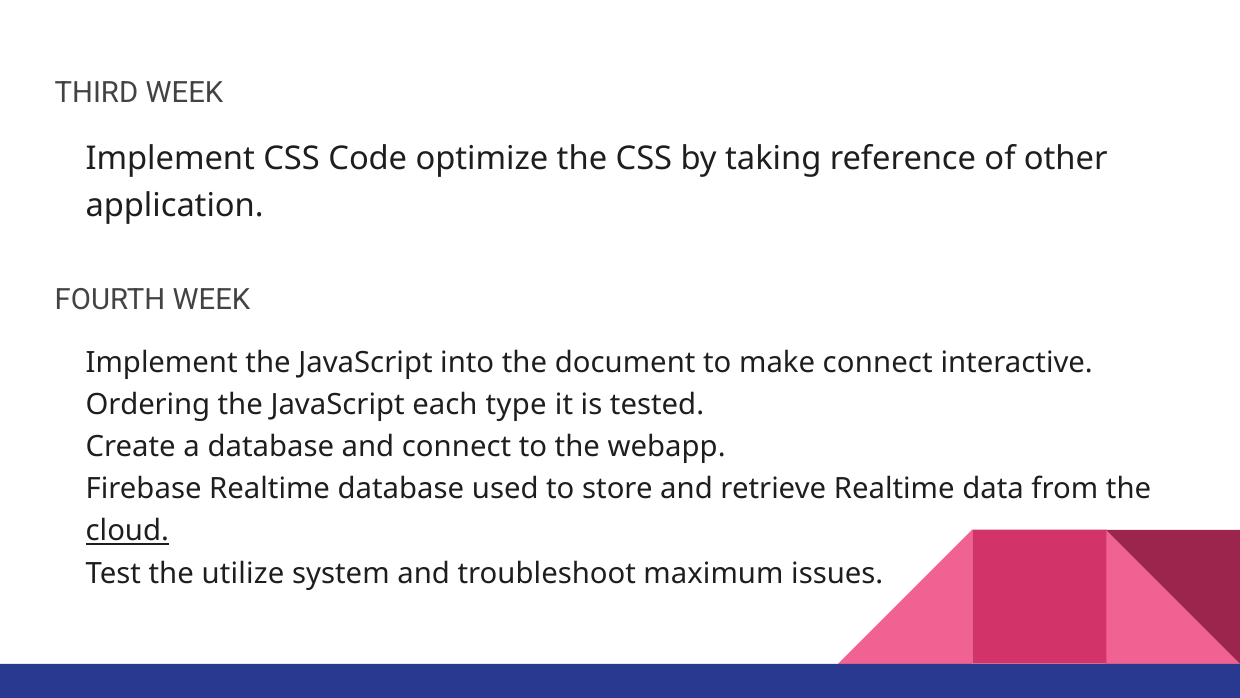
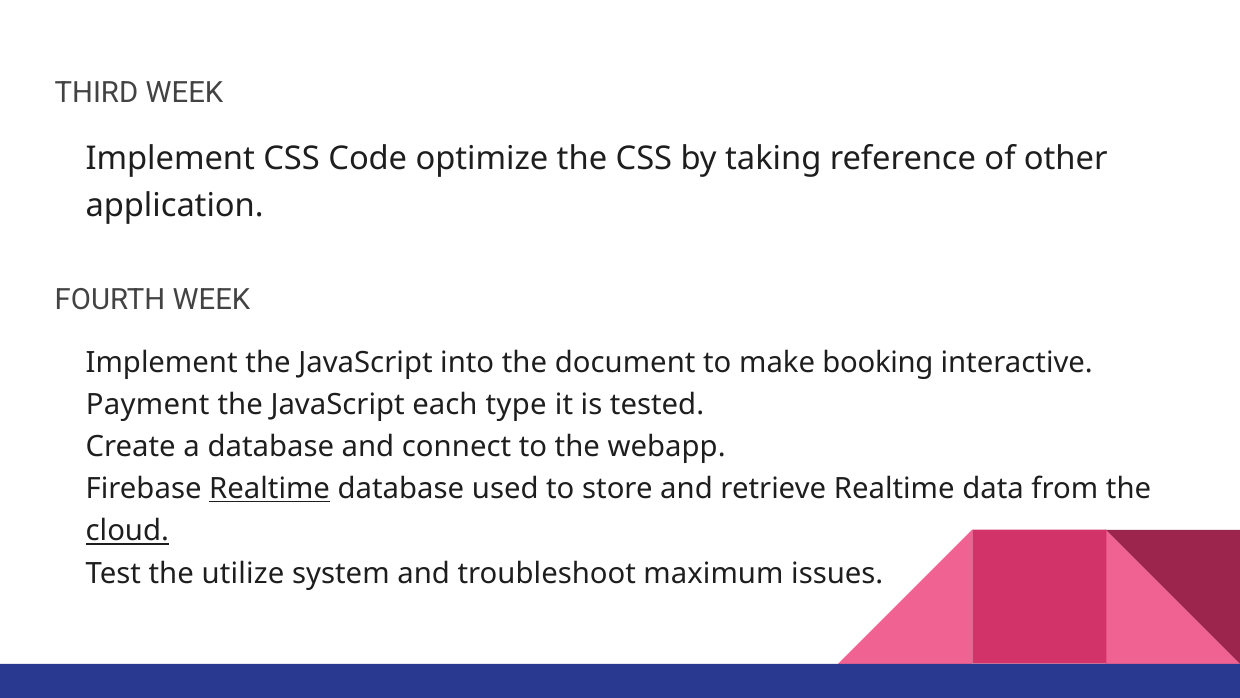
make connect: connect -> booking
Ordering: Ordering -> Payment
Realtime at (270, 489) underline: none -> present
